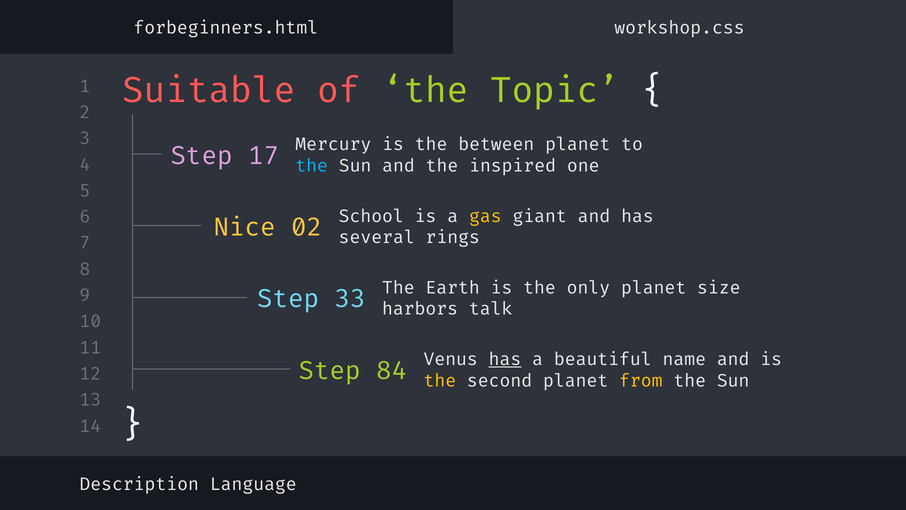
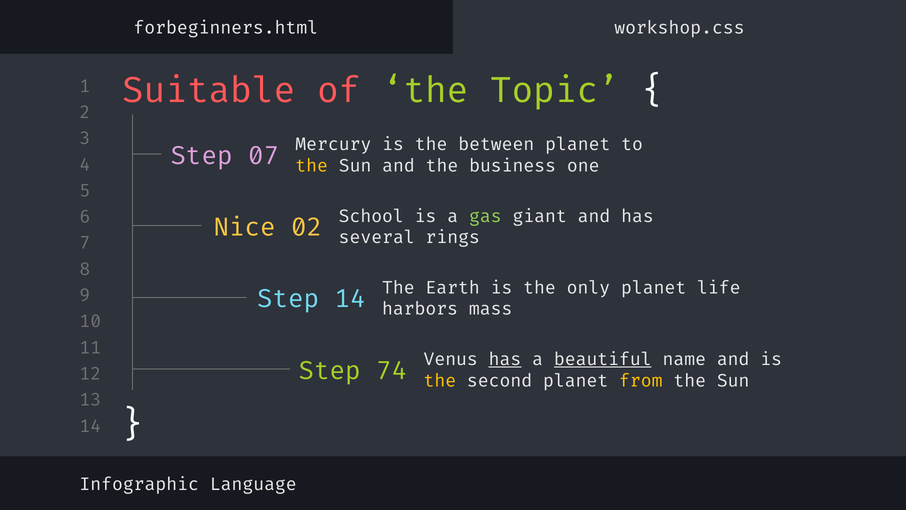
17: 17 -> 07
the at (312, 166) colour: light blue -> yellow
inspired: inspired -> business
gas colour: yellow -> light green
Step 33: 33 -> 14
size: size -> life
talk: talk -> mass
84: 84 -> 74
beautiful underline: none -> present
Description: Description -> Infographic
